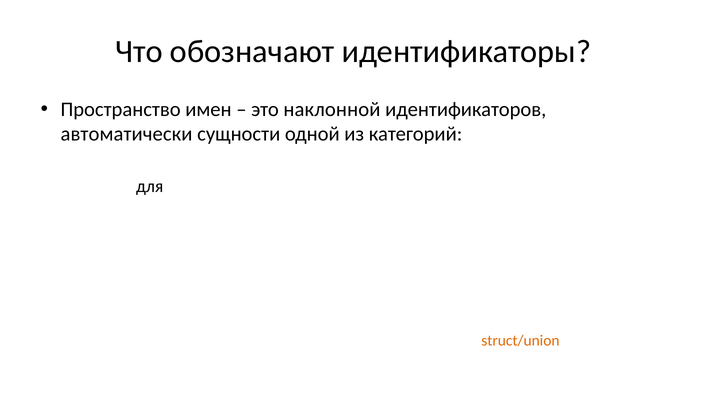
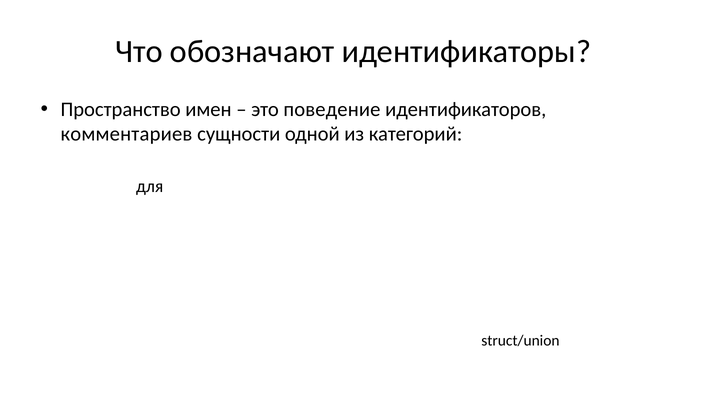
наклонной: наклонной -> поведение
автоматически: автоматически -> комментариев
struct/union colour: orange -> black
